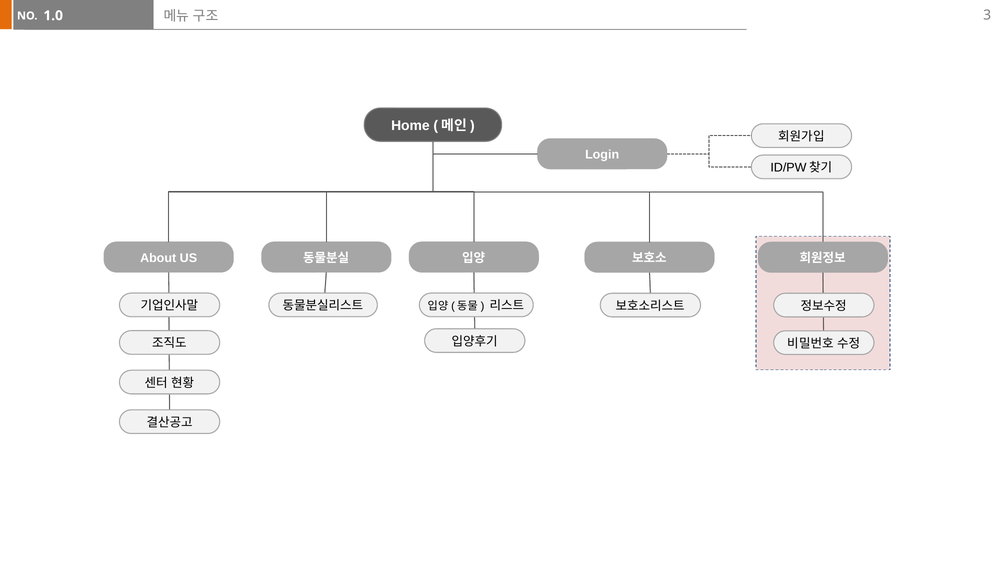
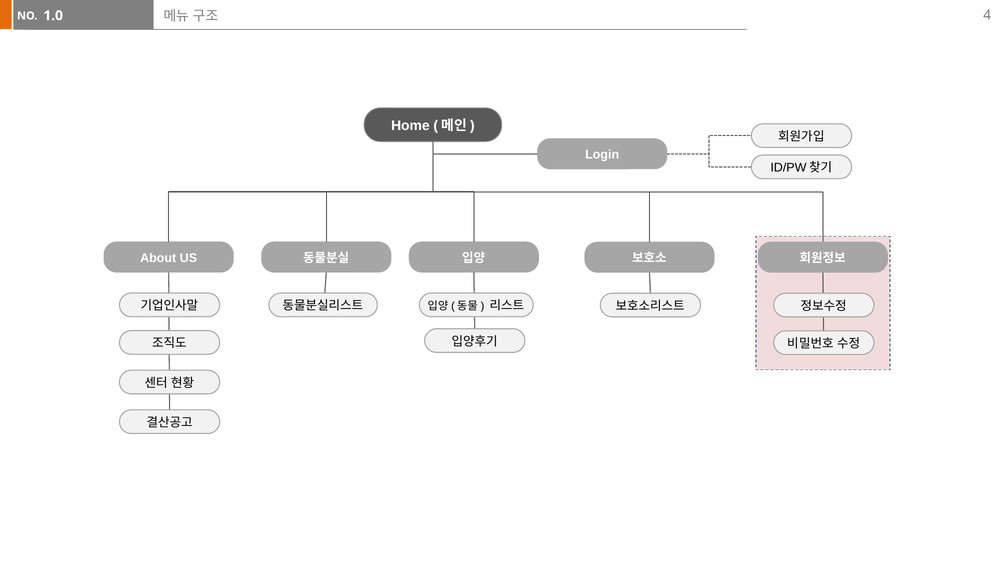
3: 3 -> 4
